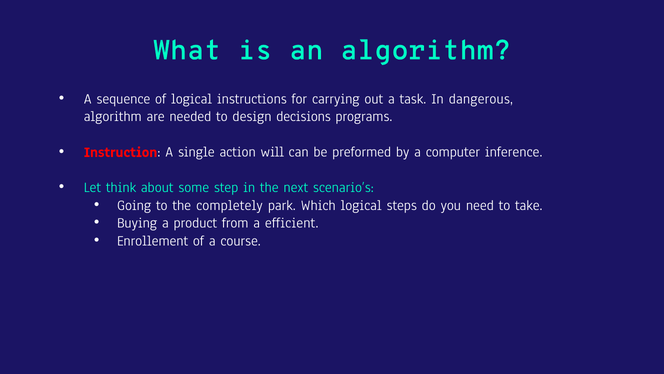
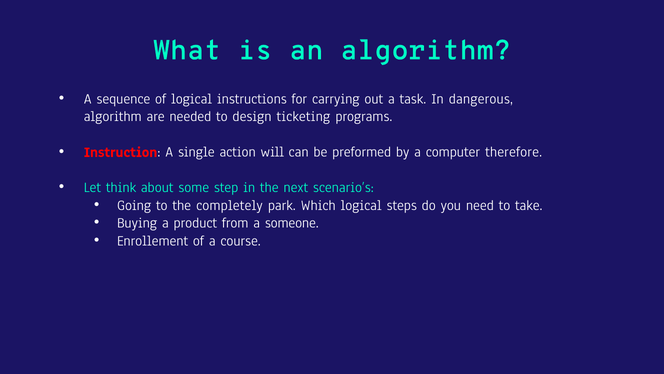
decisions: decisions -> ticketing
inference: inference -> therefore
efficient: efficient -> someone
